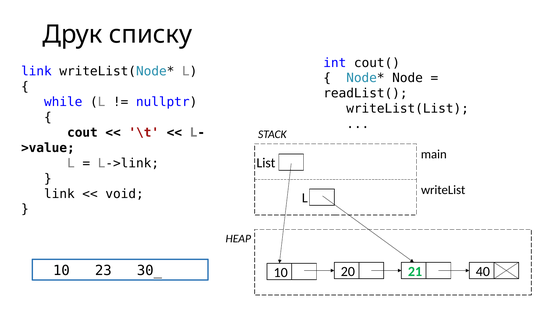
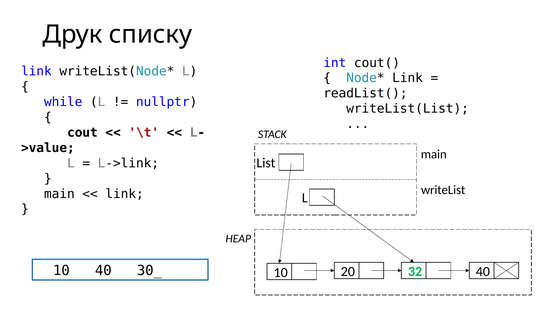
Node at (408, 78): Node -> Link
link at (59, 194): link -> main
void at (125, 194): void -> link
10 23: 23 -> 40
21: 21 -> 32
